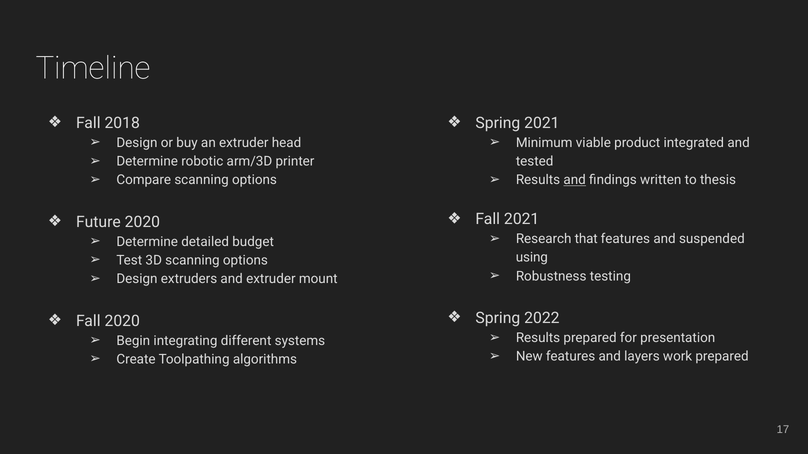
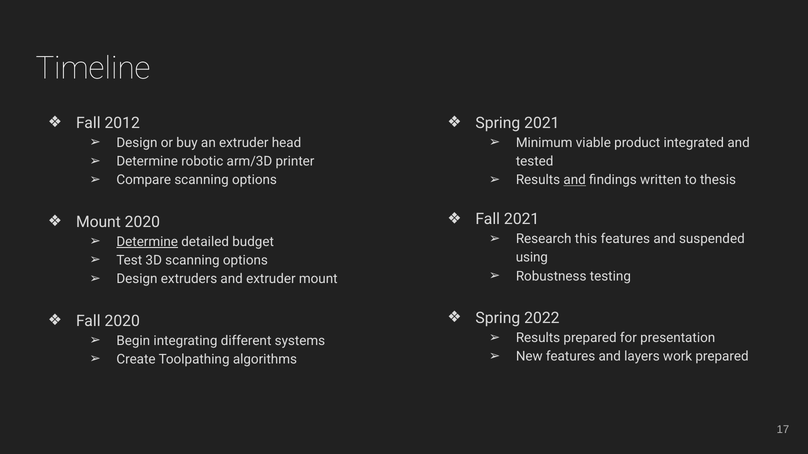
2018: 2018 -> 2012
Future at (98, 222): Future -> Mount
that: that -> this
Determine at (147, 242) underline: none -> present
